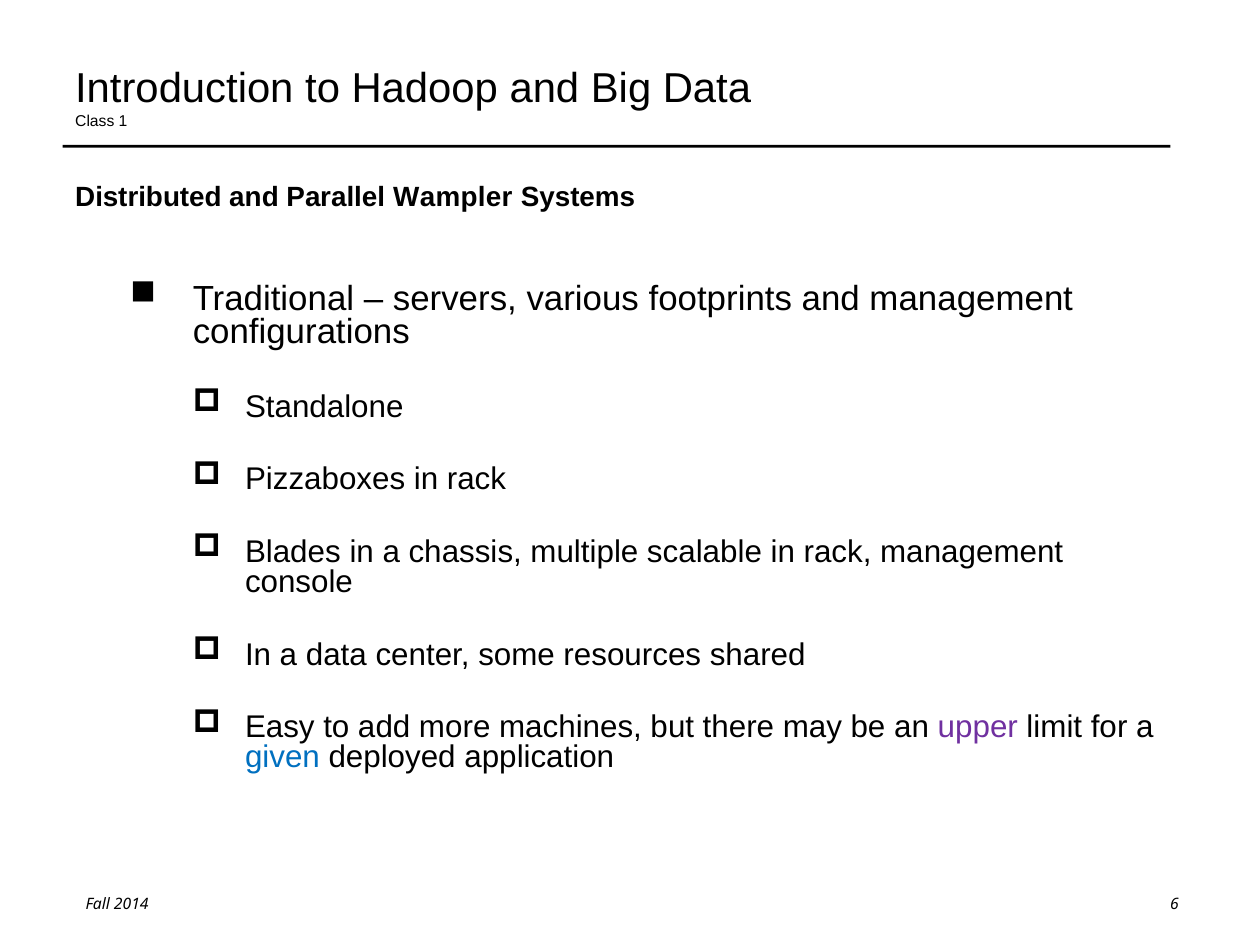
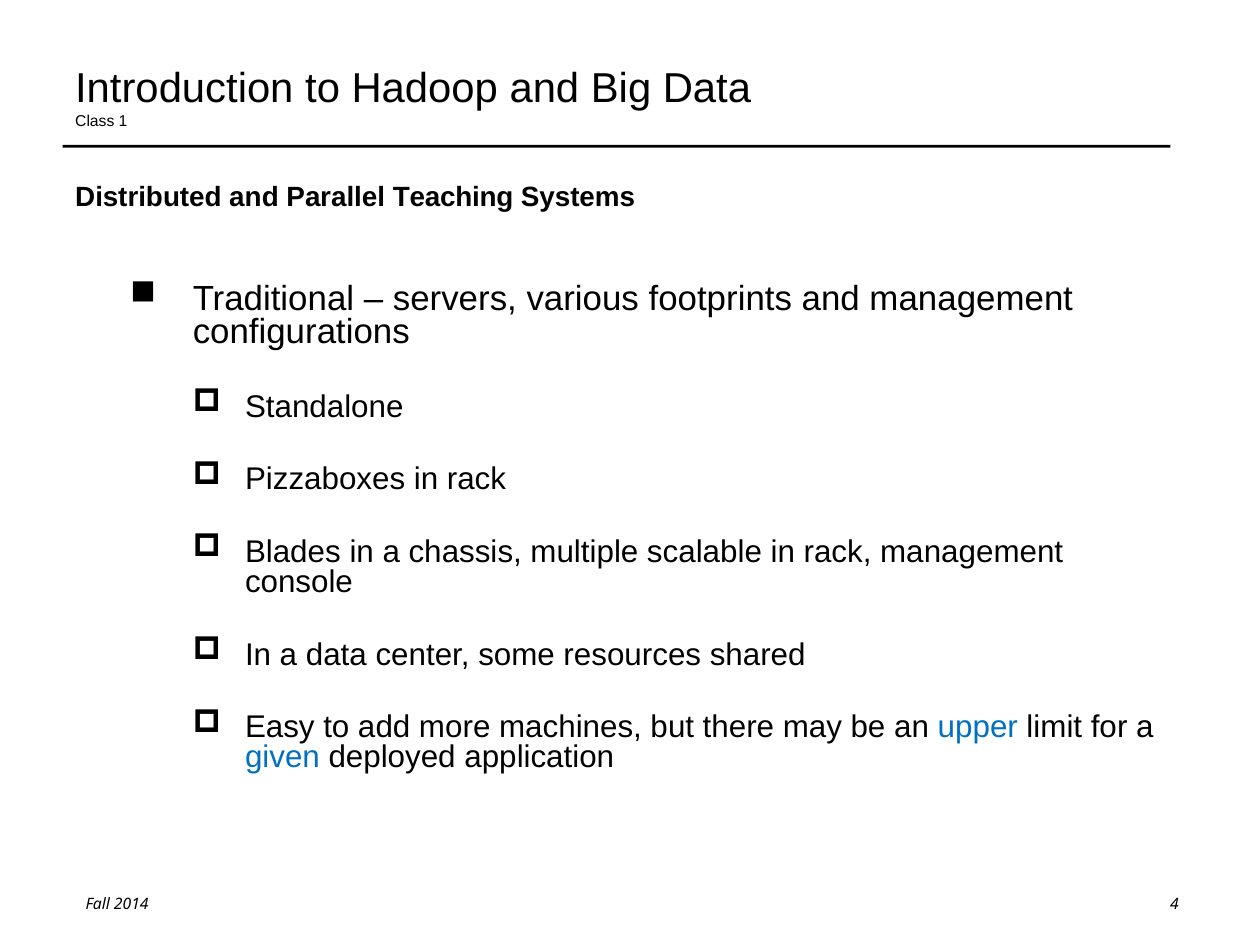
Wampler: Wampler -> Teaching
upper colour: purple -> blue
6: 6 -> 4
